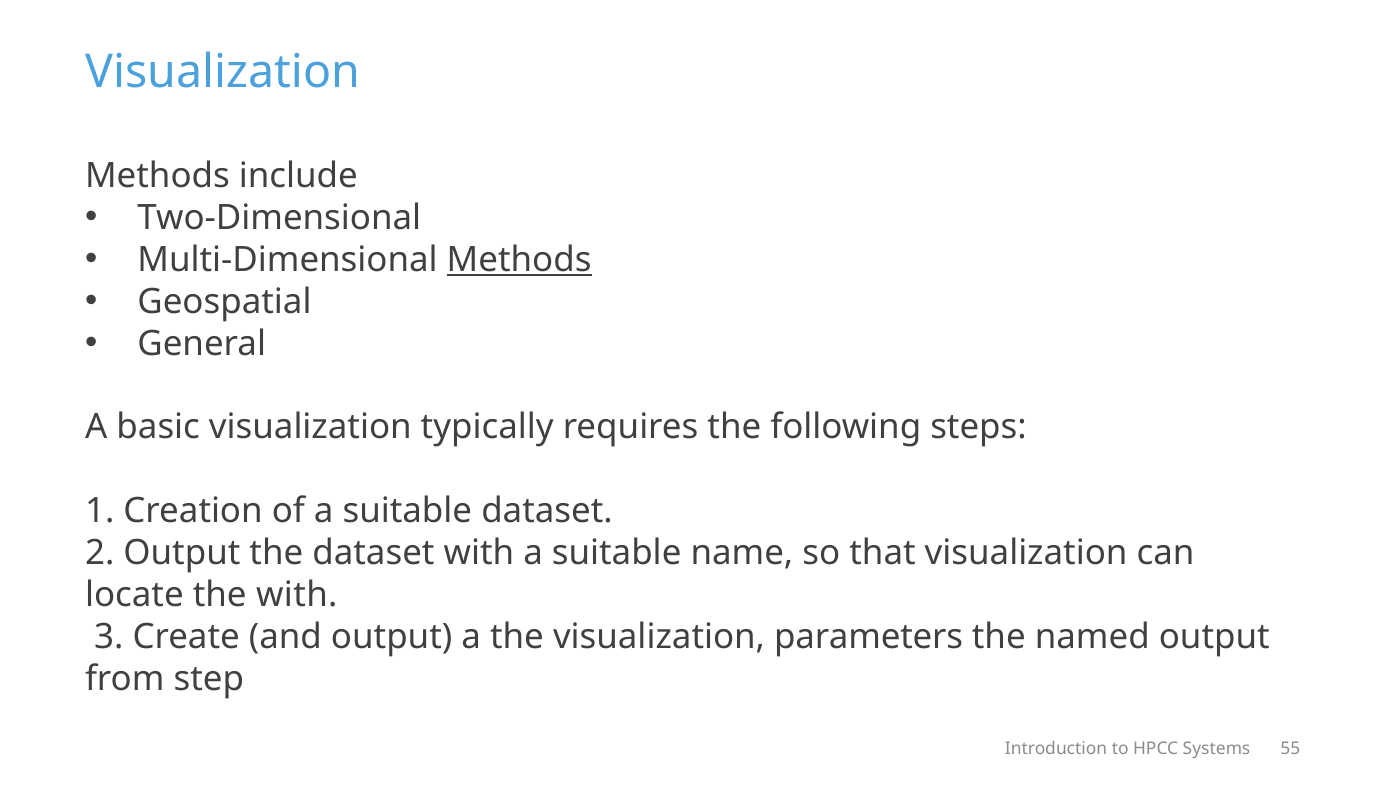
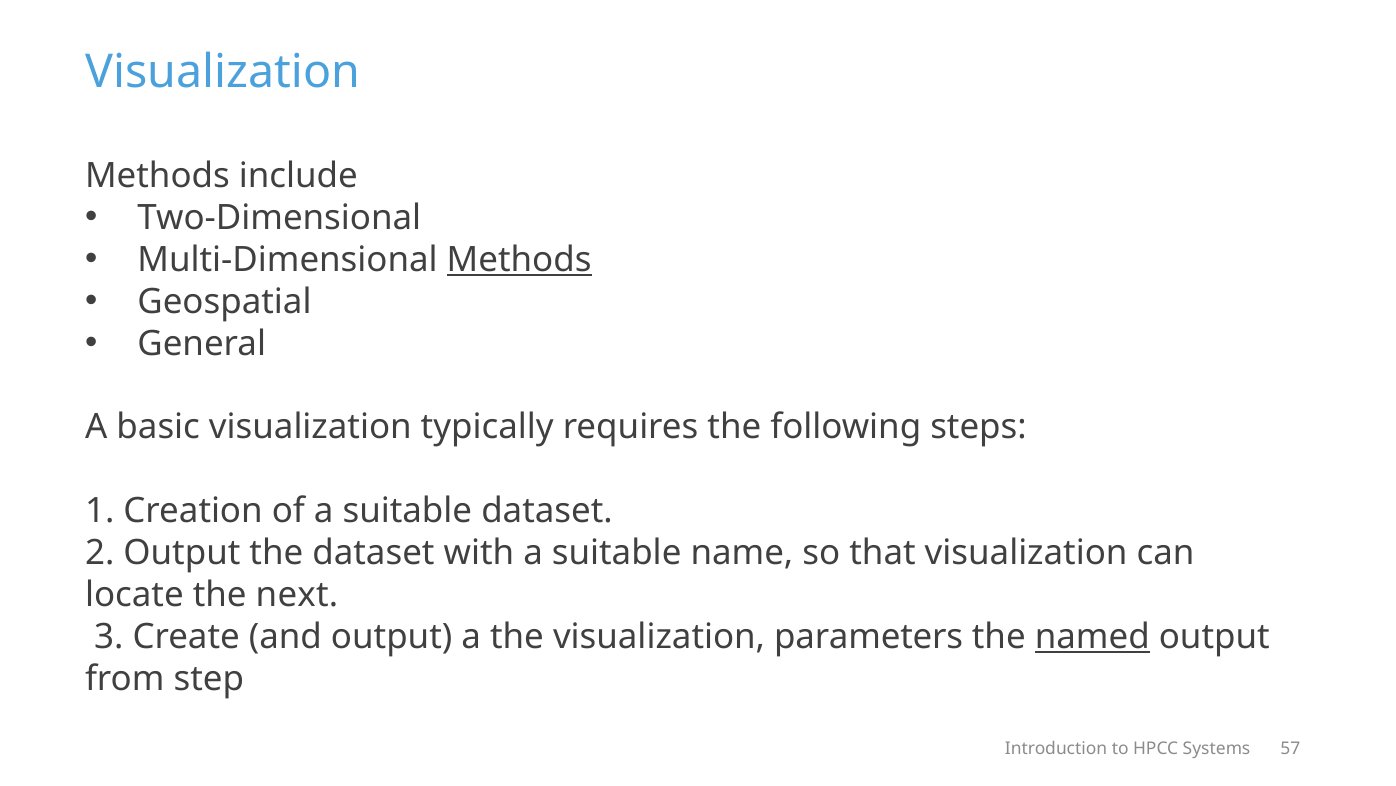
the with: with -> next
named underline: none -> present
55: 55 -> 57
